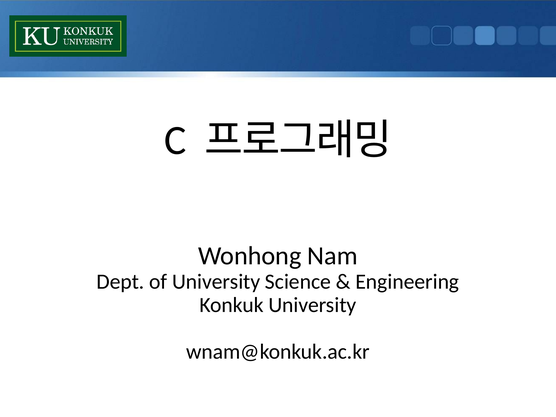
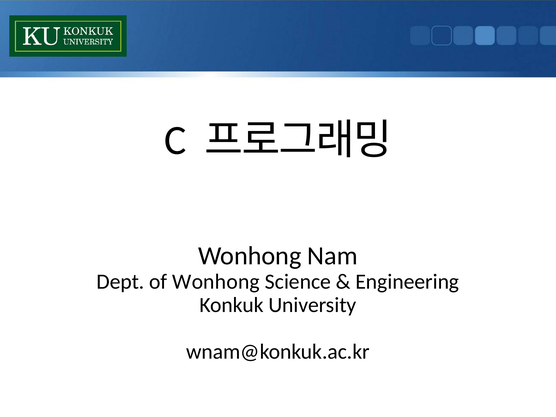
of University: University -> Wonhong
